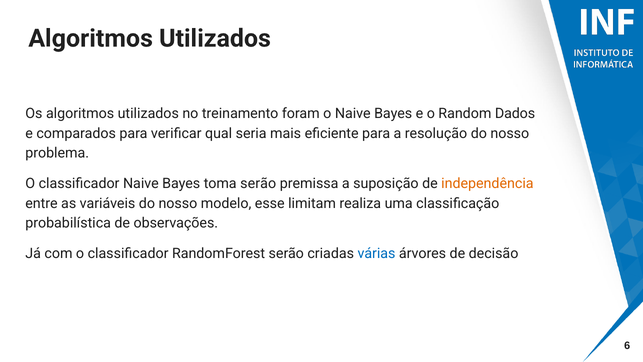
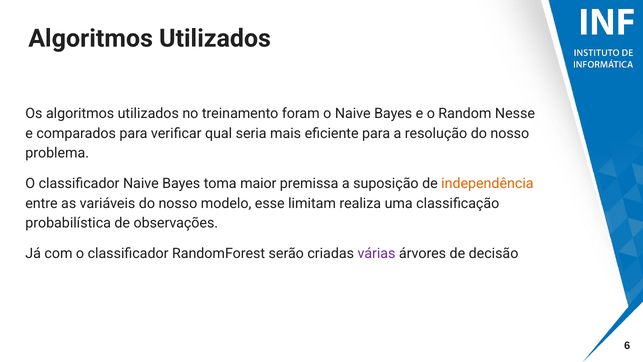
Dados: Dados -> Nesse
toma serão: serão -> maior
várias colour: blue -> purple
